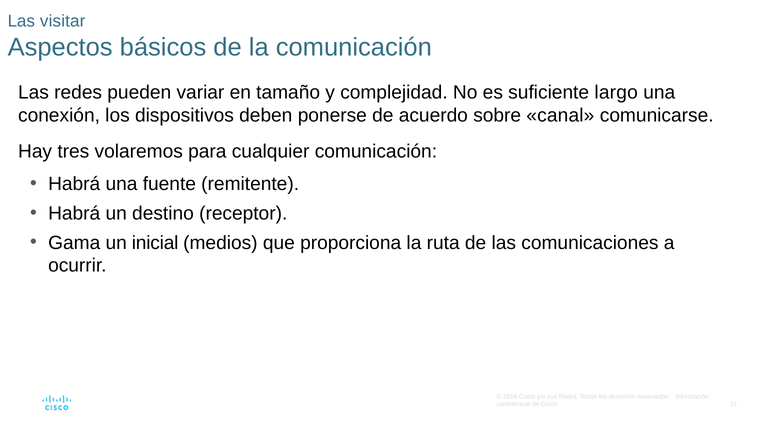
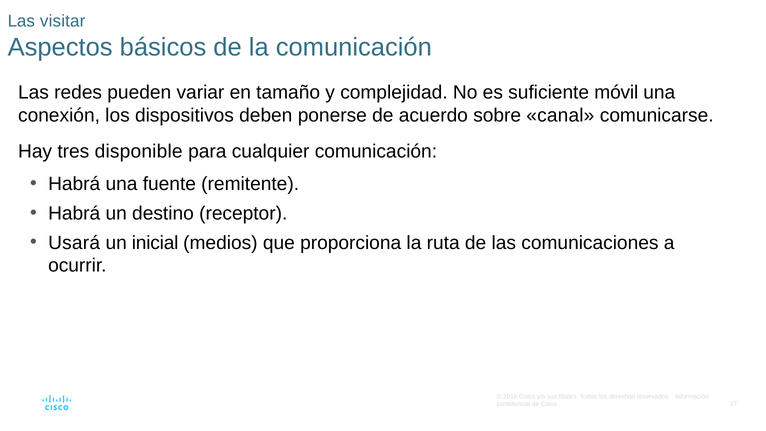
largo: largo -> móvil
volaremos: volaremos -> disponible
Gama: Gama -> Usará
